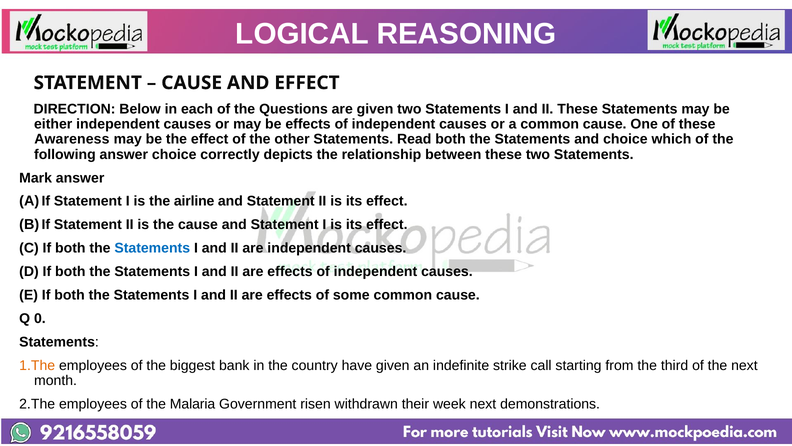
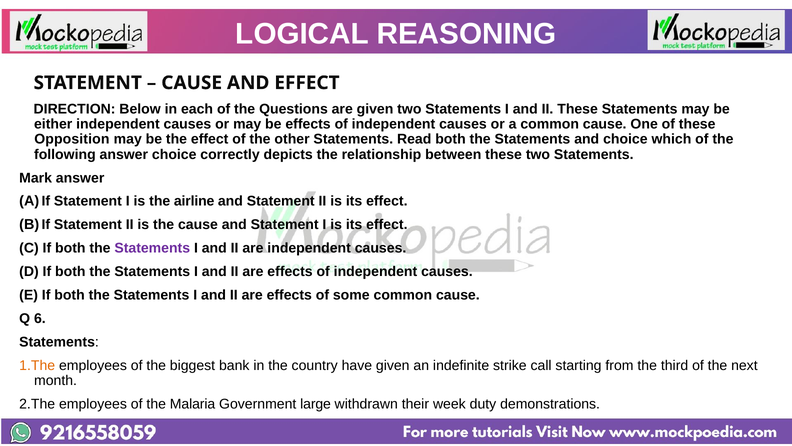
Awareness: Awareness -> Opposition
Statements at (152, 248) colour: blue -> purple
0: 0 -> 6
risen: risen -> large
week next: next -> duty
